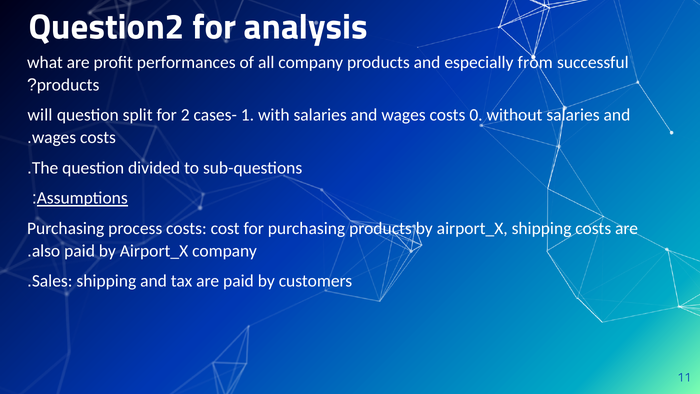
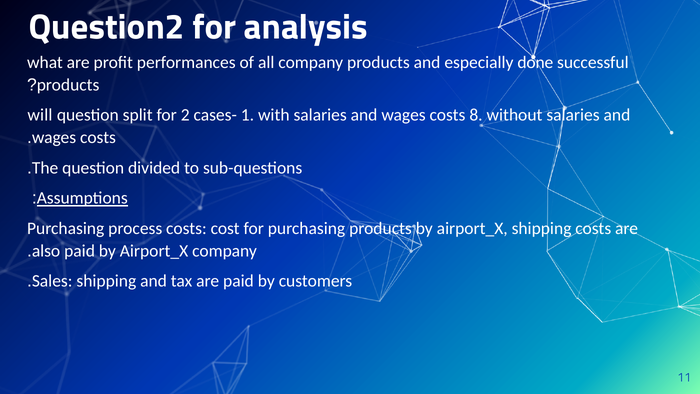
from: from -> done
0: 0 -> 8
